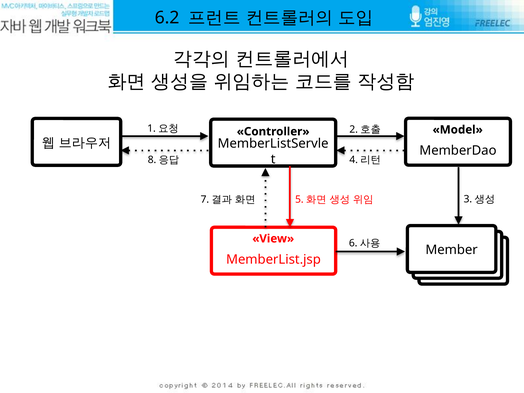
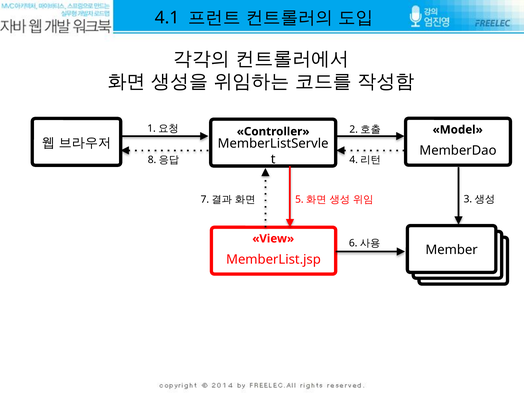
6.2: 6.2 -> 4.1
